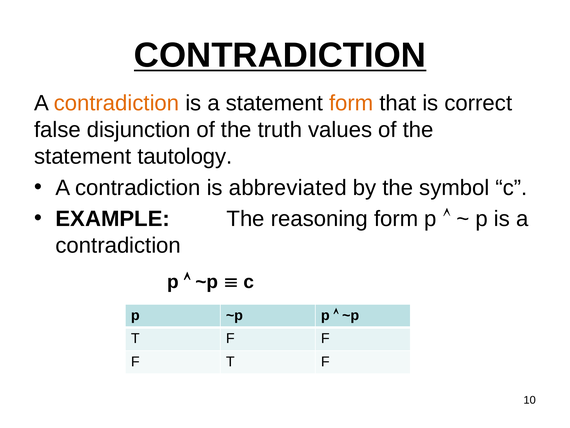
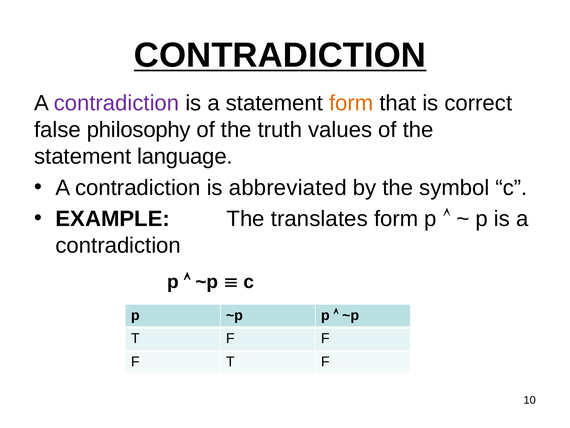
contradiction at (117, 103) colour: orange -> purple
disjunction: disjunction -> philosophy
tautology: tautology -> language
reasoning: reasoning -> translates
